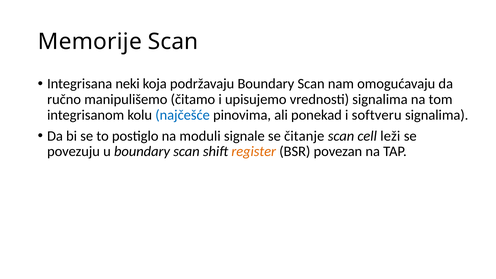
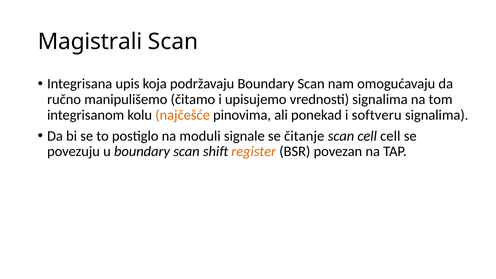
Memorije: Memorije -> Magistrali
neki: neki -> upis
najčešće colour: blue -> orange
cell leži: leži -> cell
